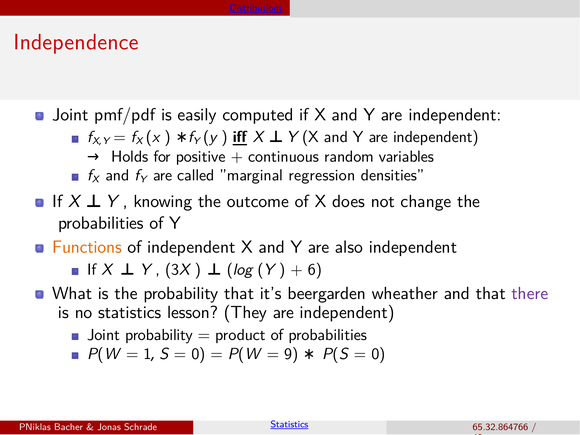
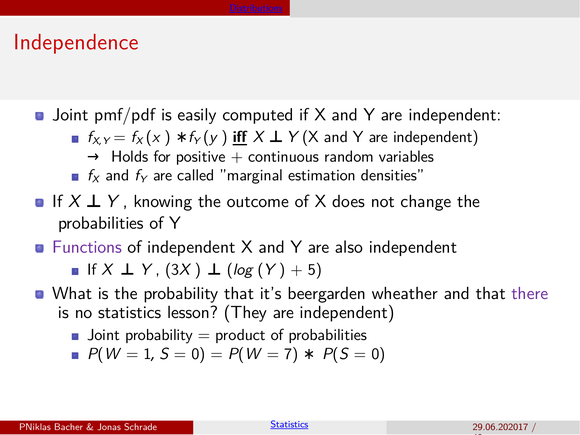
regression: regression -> estimation
Functions colour: orange -> purple
6: 6 -> 5
9: 9 -> 7
65.32.864766: 65.32.864766 -> 29.06.202017
